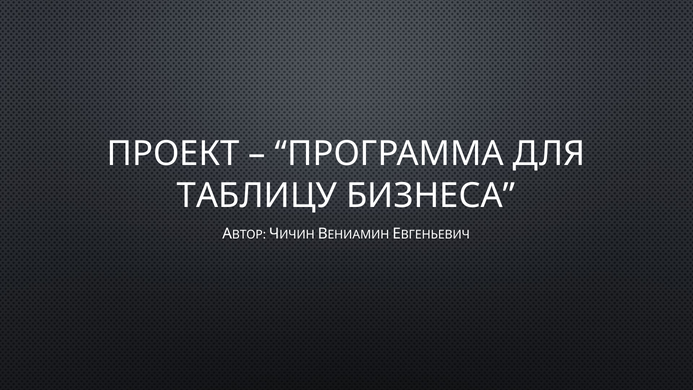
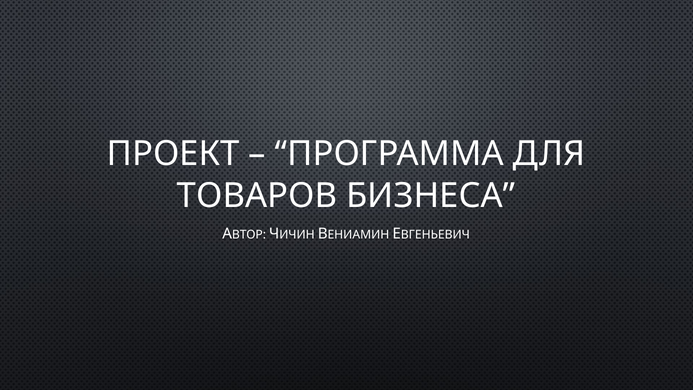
ТАБЛИЦУ: ТАБЛИЦУ -> ТОВАРОВ
